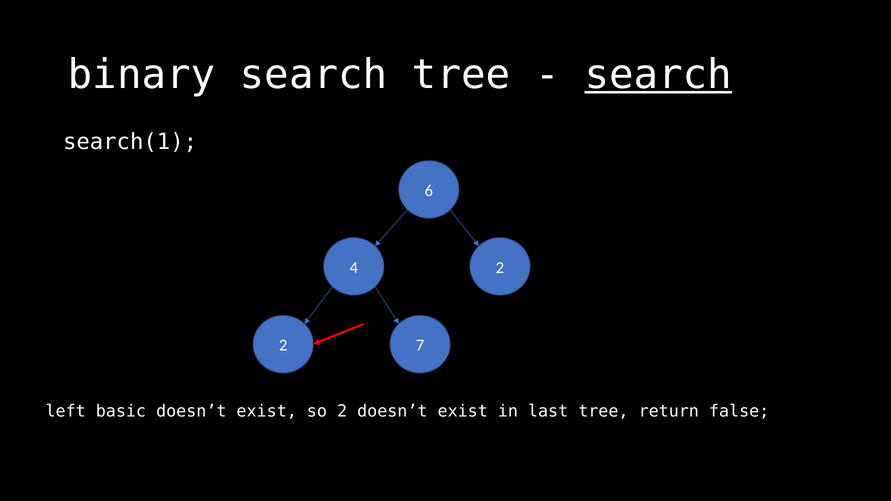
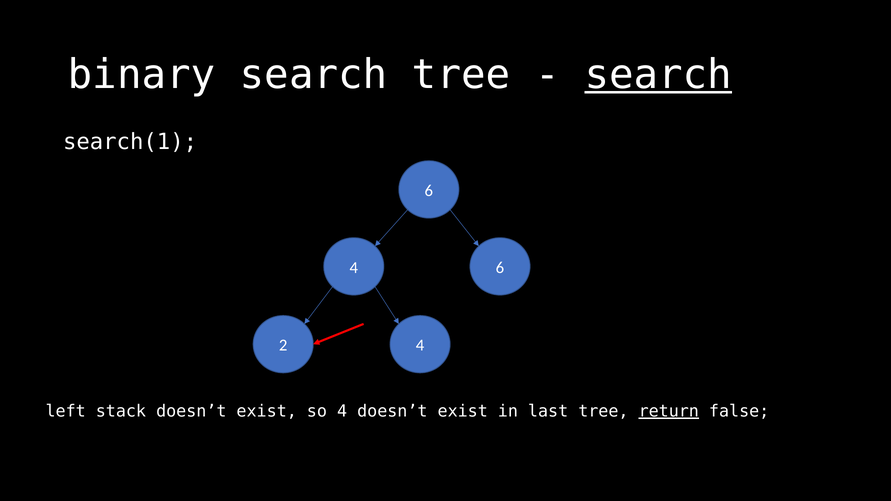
4 2: 2 -> 6
2 7: 7 -> 4
basic: basic -> stack
so 2: 2 -> 4
return underline: none -> present
